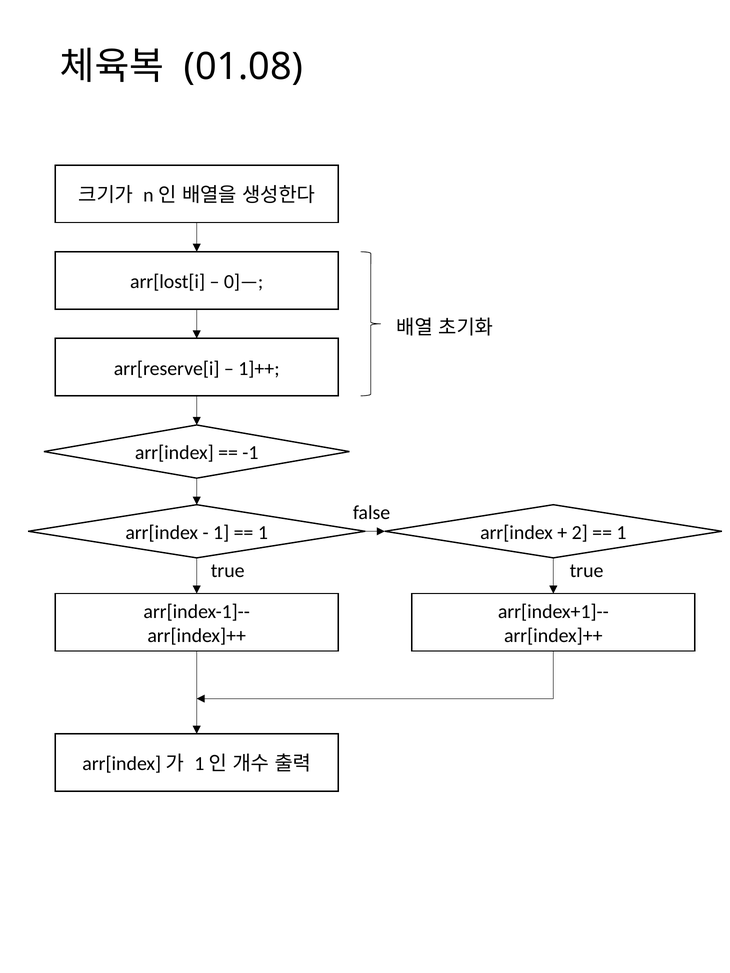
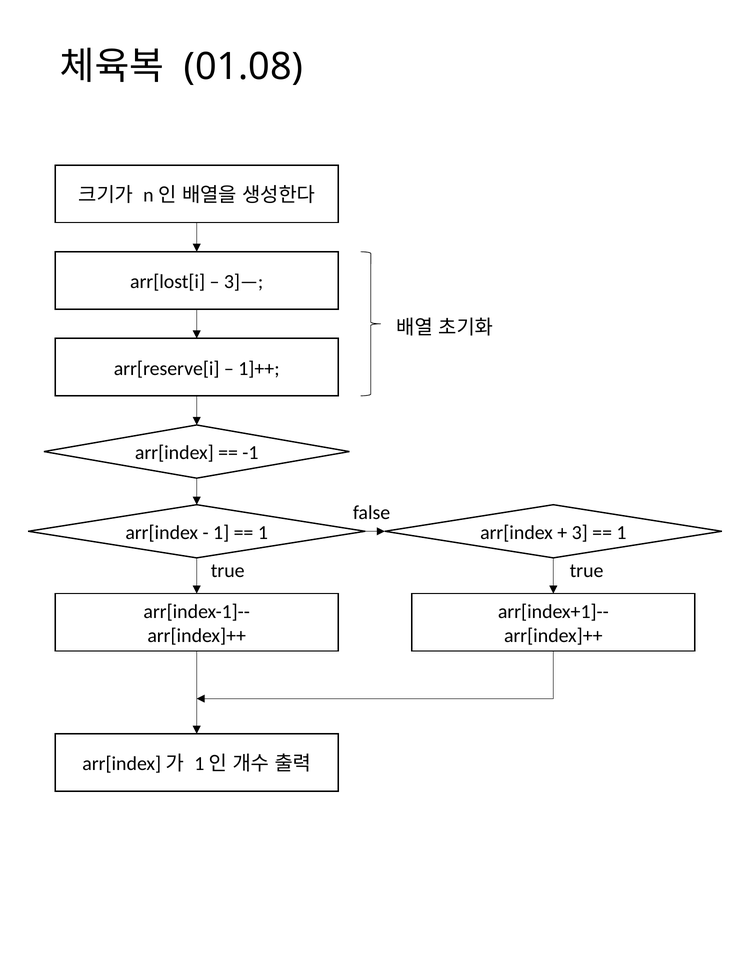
0]—: 0]— -> 3]—
2: 2 -> 3
